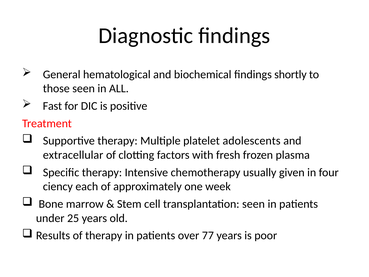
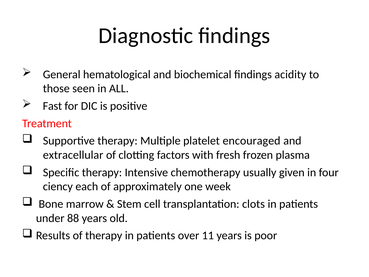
shortly: shortly -> acidity
adolescents: adolescents -> encouraged
transplantation seen: seen -> clots
25: 25 -> 88
77: 77 -> 11
